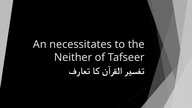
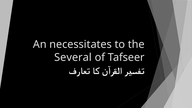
Neither: Neither -> Several
